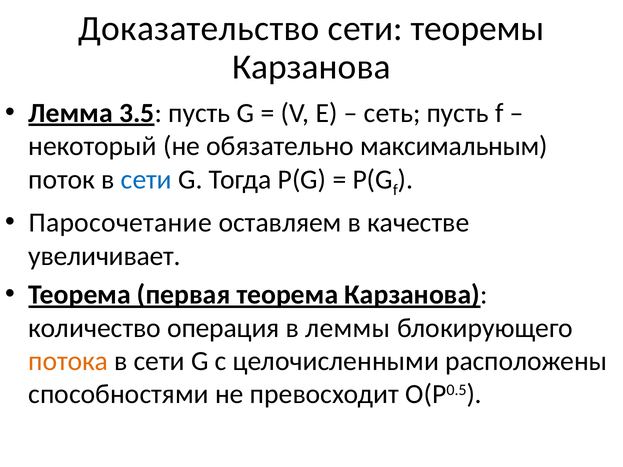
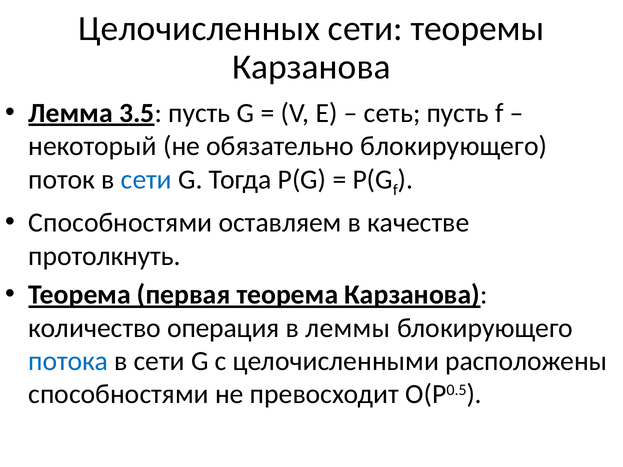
Доказательство: Доказательство -> Целочисленных
обязательно максимальным: максимальным -> блокирующего
Паросочетание at (120, 223): Паросочетание -> Способностями
увеличивает: увеличивает -> протолкнуть
потока colour: orange -> blue
